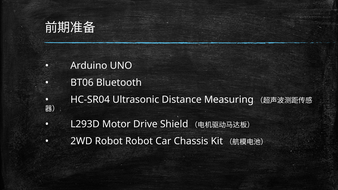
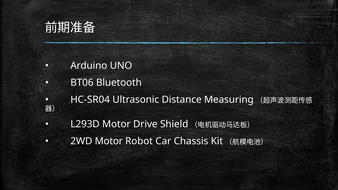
2WD Robot: Robot -> Motor
